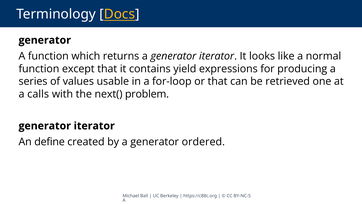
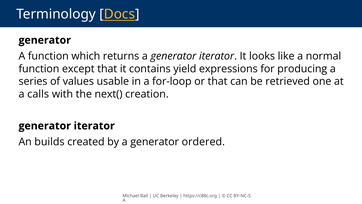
problem: problem -> creation
define: define -> builds
